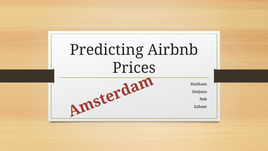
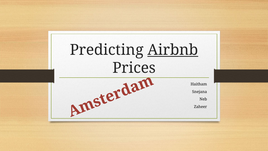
Airbnb underline: none -> present
